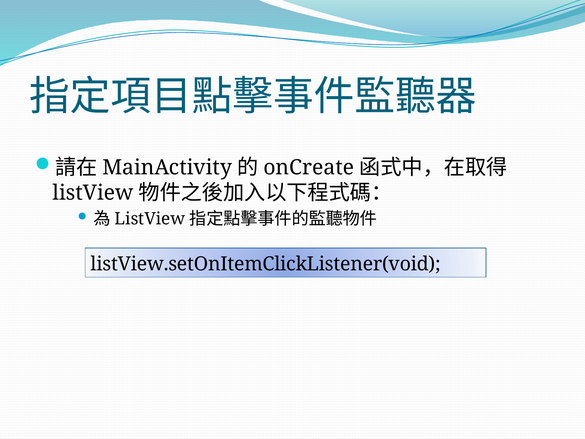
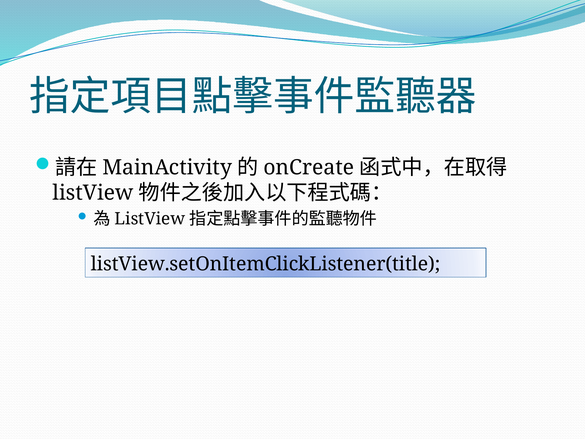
listView.setOnItemClickListener(void: listView.setOnItemClickListener(void -> listView.setOnItemClickListener(title
